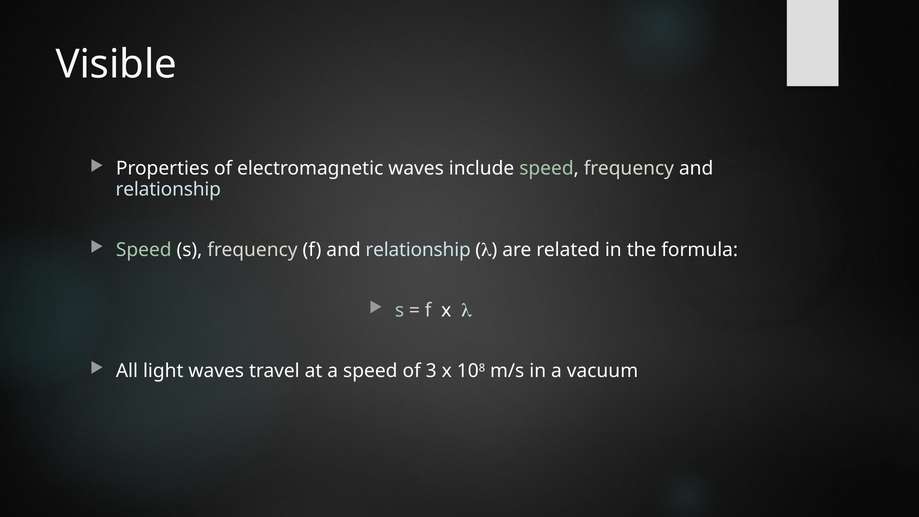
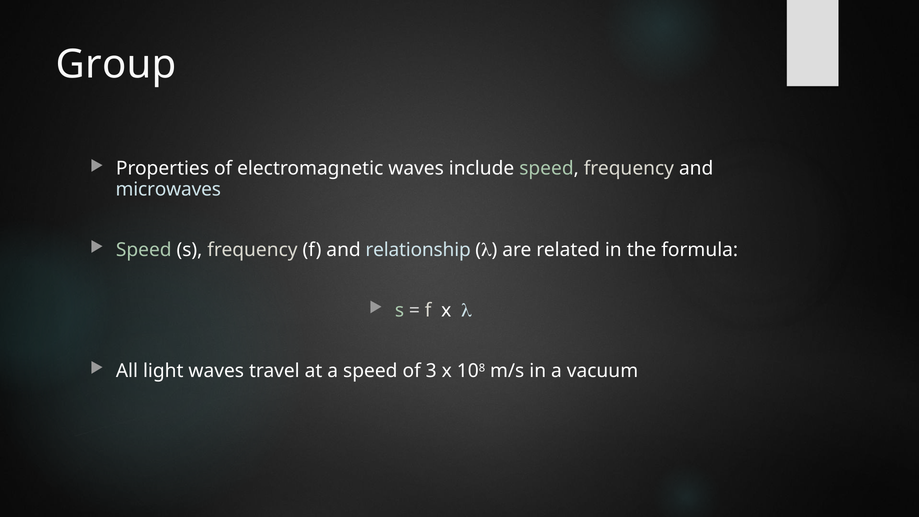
Visible: Visible -> Group
relationship at (168, 189): relationship -> microwaves
